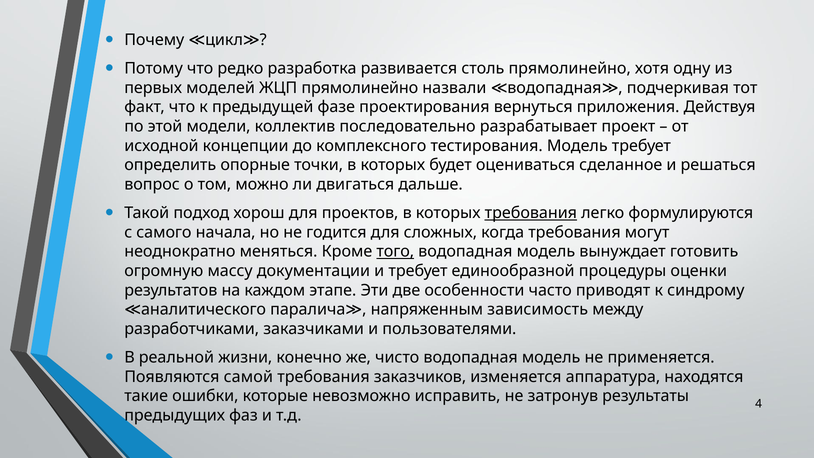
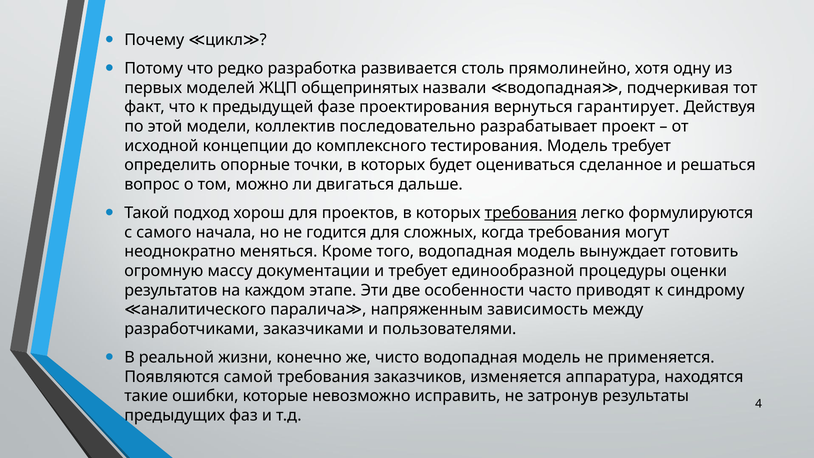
ЖЦП прямолинейно: прямолинейно -> общепринятых
приложения: приложения -> гарантирует
того underline: present -> none
